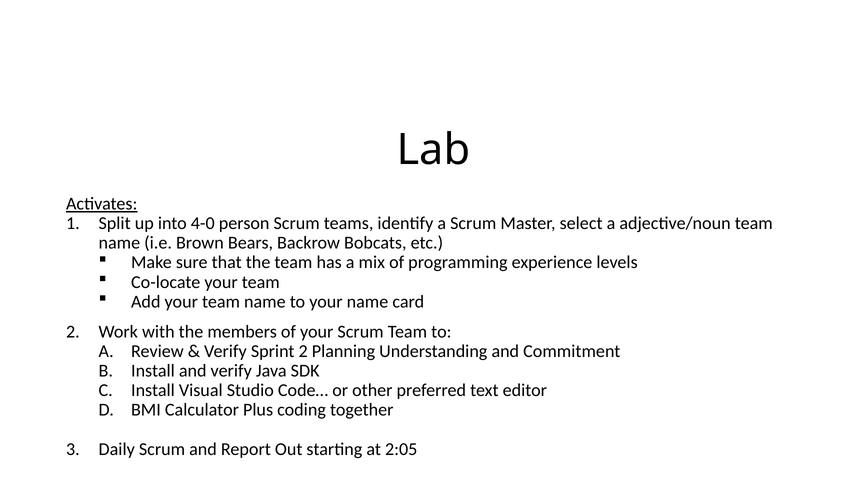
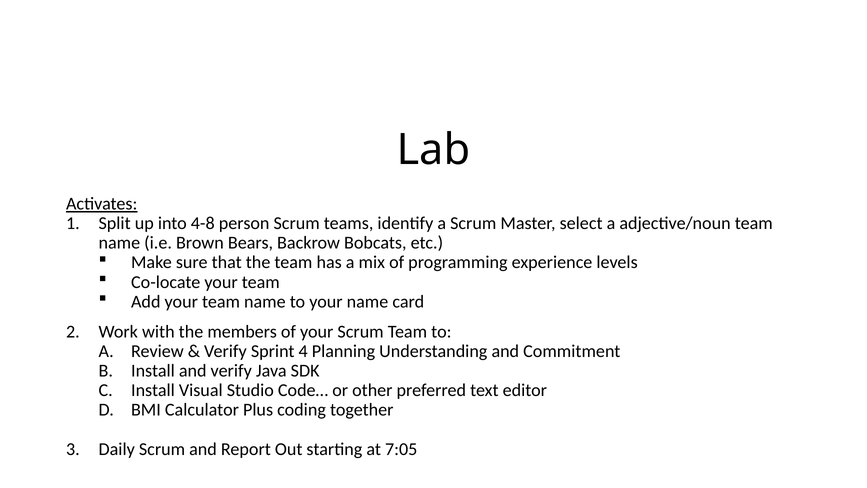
4-0: 4-0 -> 4-8
Sprint 2: 2 -> 4
2:05: 2:05 -> 7:05
